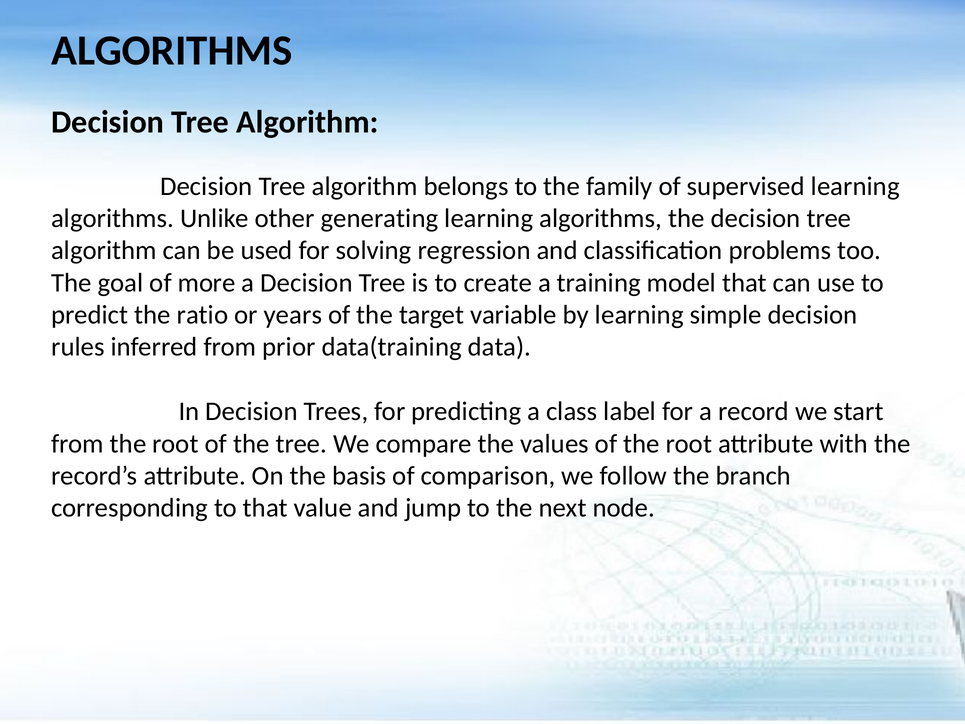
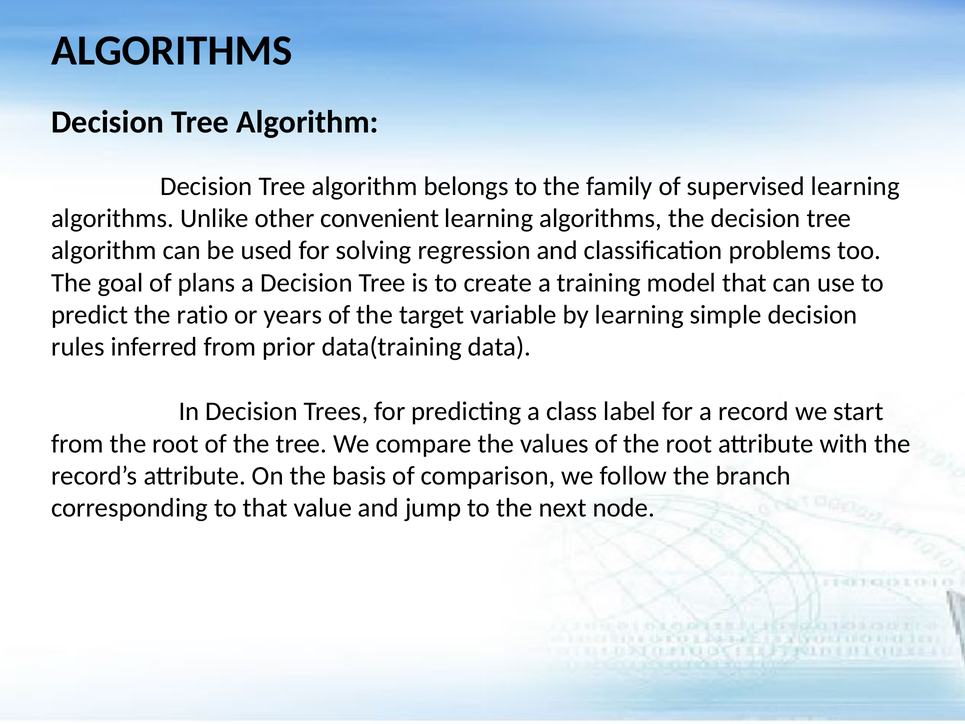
generating: generating -> convenient
more: more -> plans
